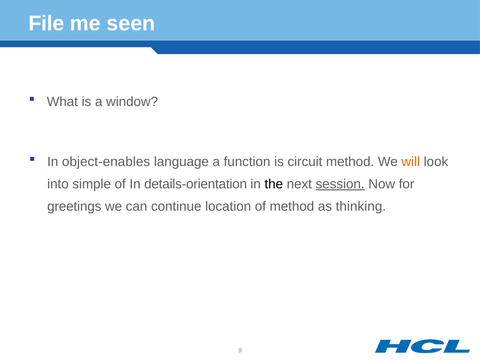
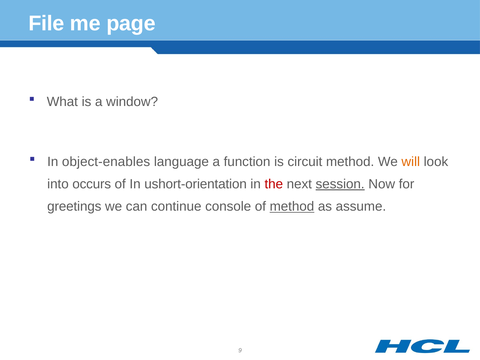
seen: seen -> page
simple: simple -> occurs
details-orientation: details-orientation -> ushort-orientation
the colour: black -> red
location: location -> console
method at (292, 207) underline: none -> present
thinking: thinking -> assume
